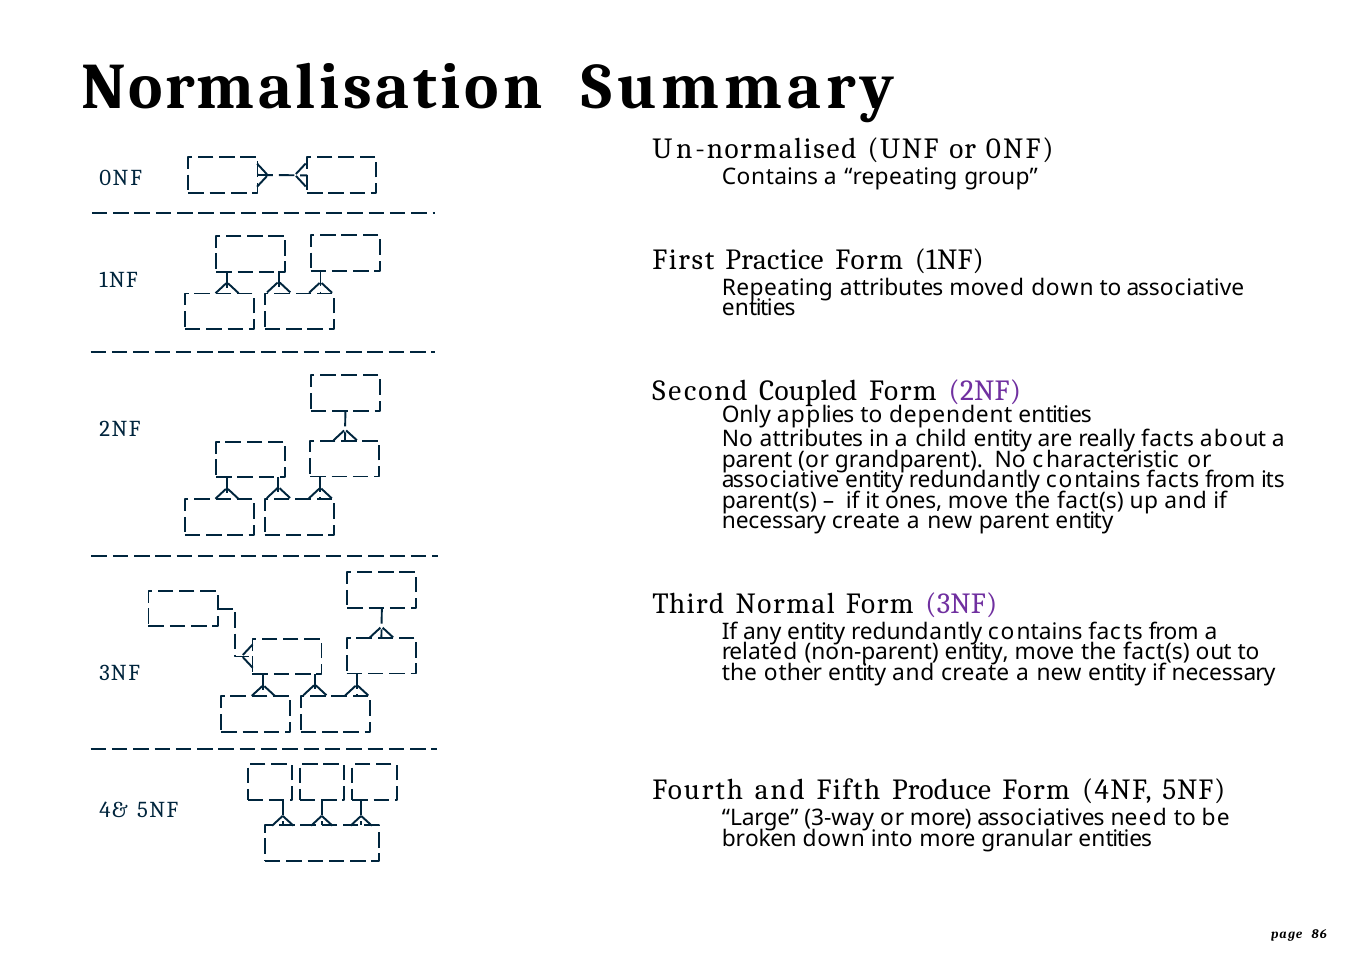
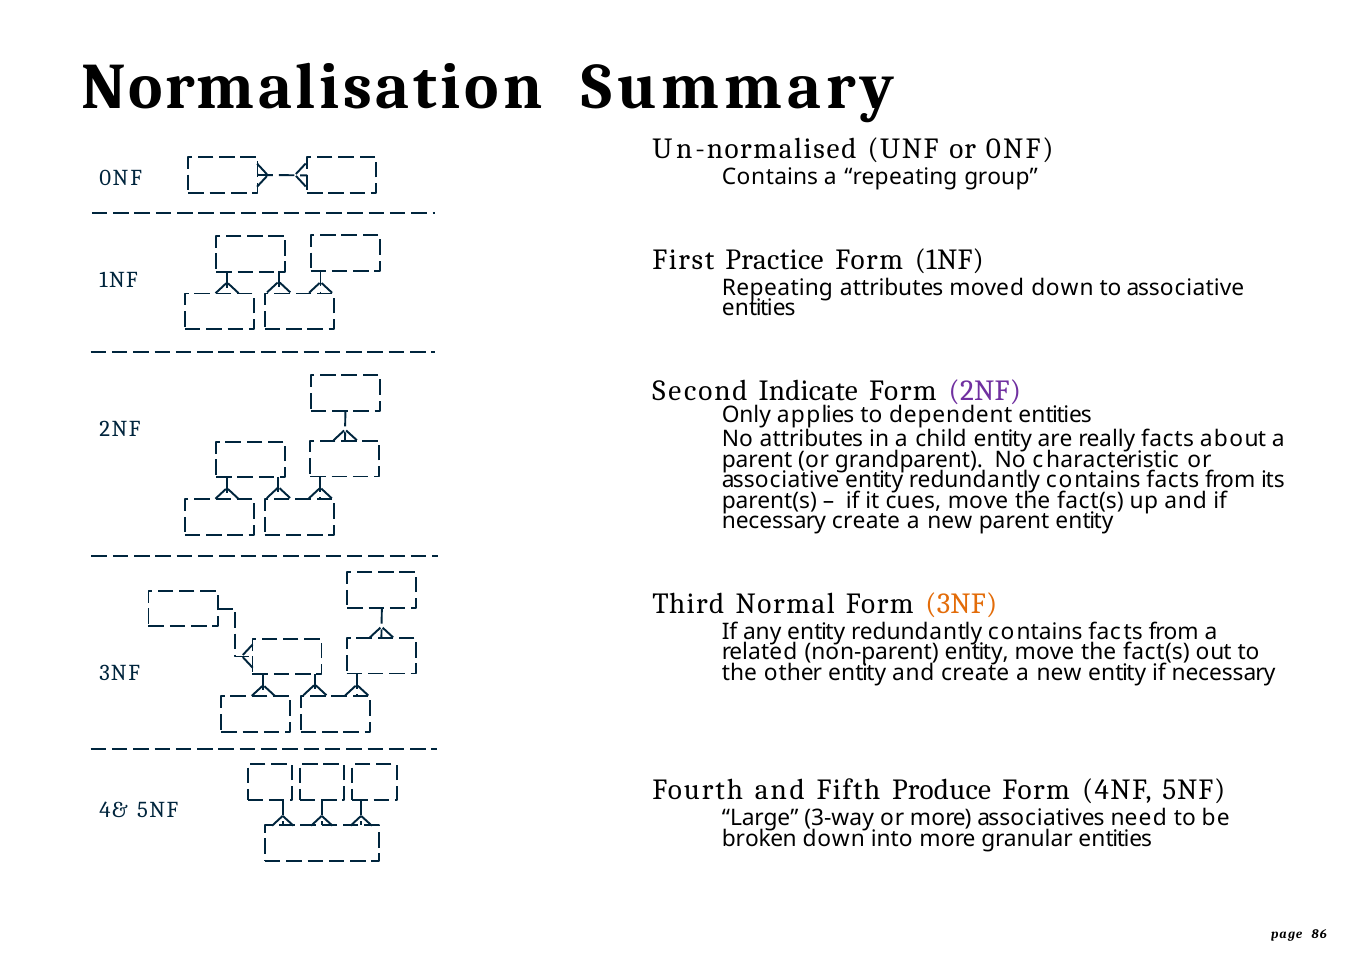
Coupled: Coupled -> Indicate
ones: ones -> cues
3NF at (961, 604) colour: purple -> orange
